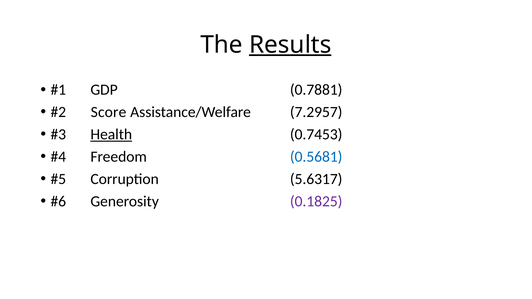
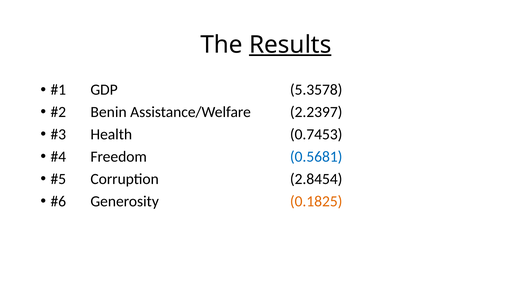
0.7881: 0.7881 -> 5.3578
Score: Score -> Benin
7.2957: 7.2957 -> 2.2397
Health underline: present -> none
5.6317: 5.6317 -> 2.8454
0.1825 colour: purple -> orange
